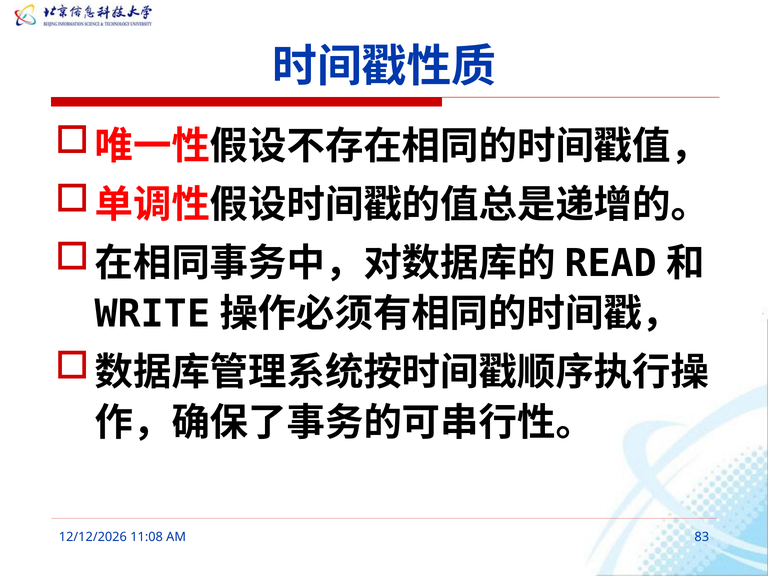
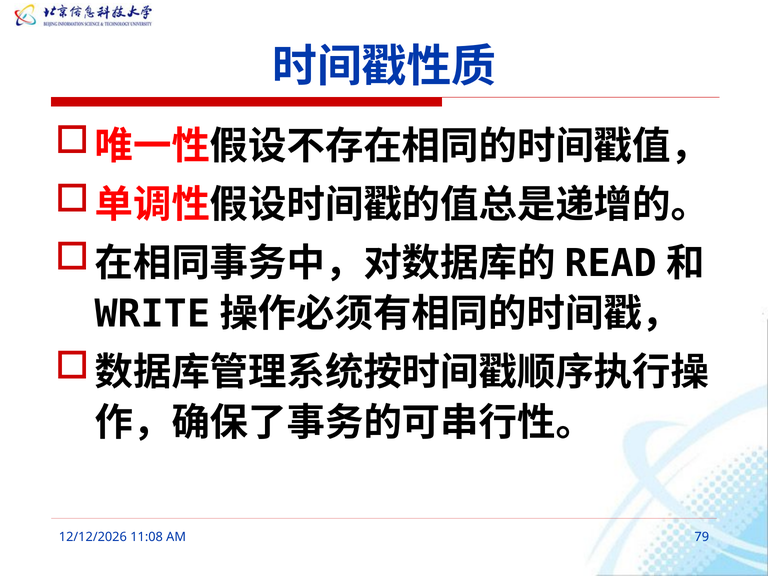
83: 83 -> 79
